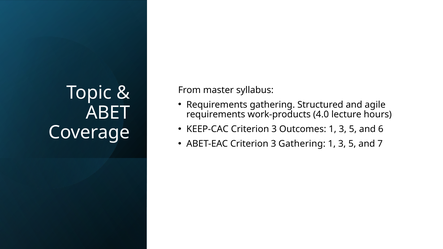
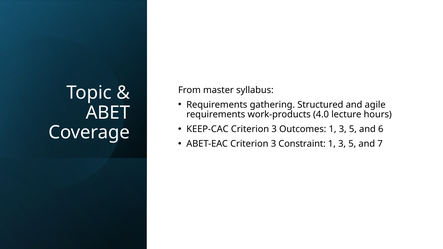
3 Gathering: Gathering -> Constraint
